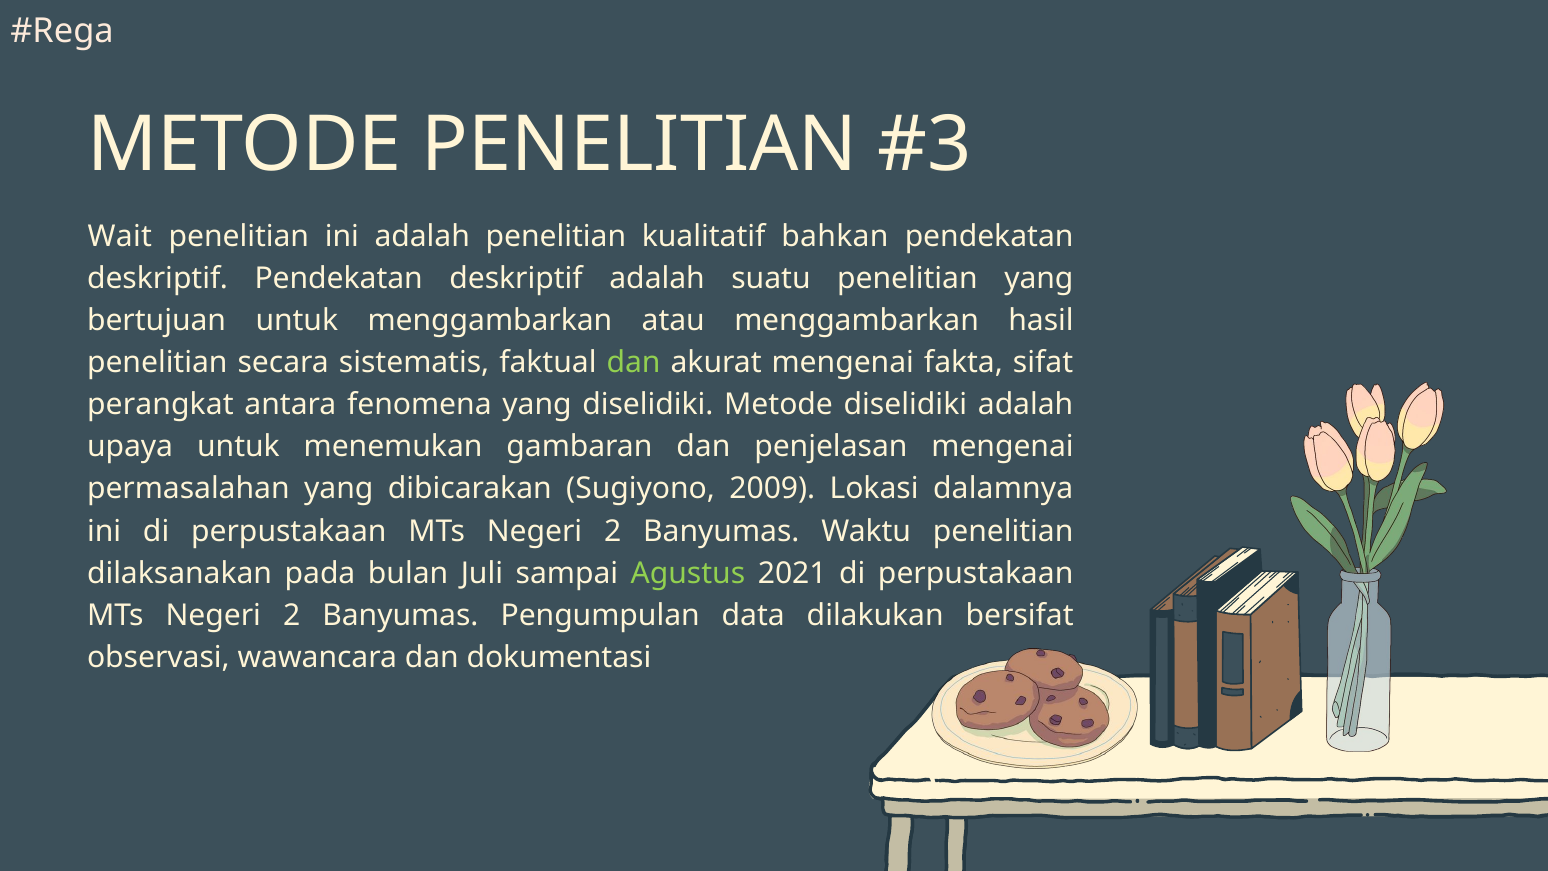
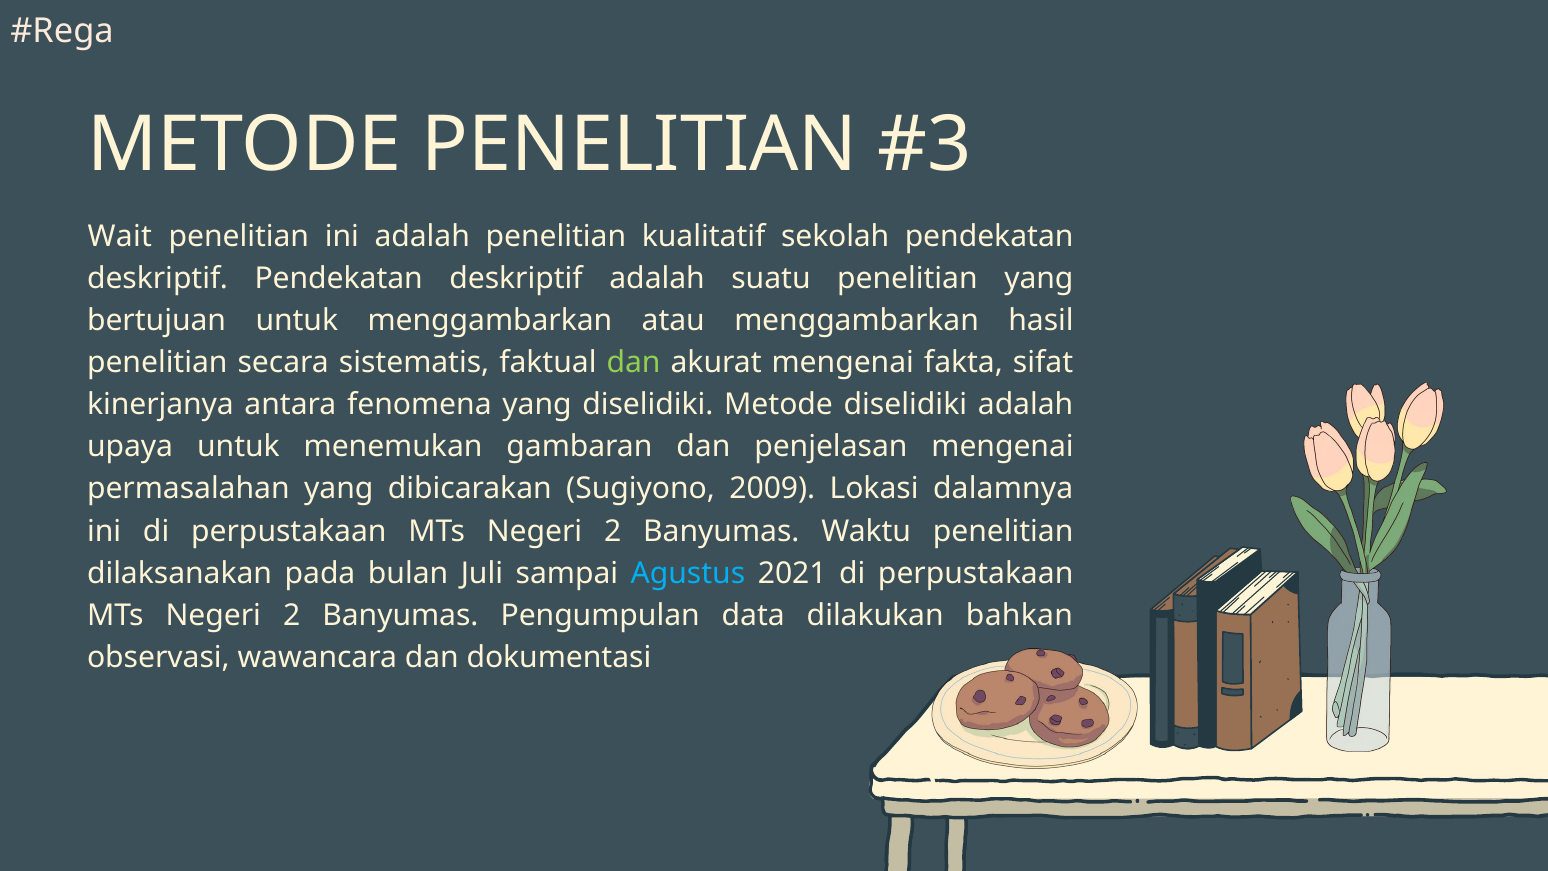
bahkan: bahkan -> sekolah
perangkat: perangkat -> kinerjanya
Agustus colour: light green -> light blue
bersifat: bersifat -> bahkan
